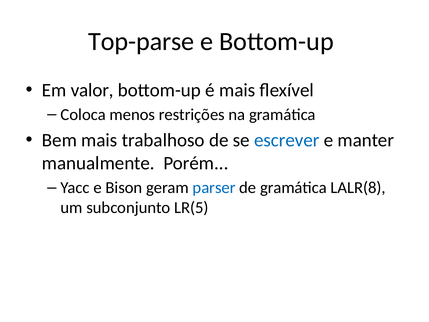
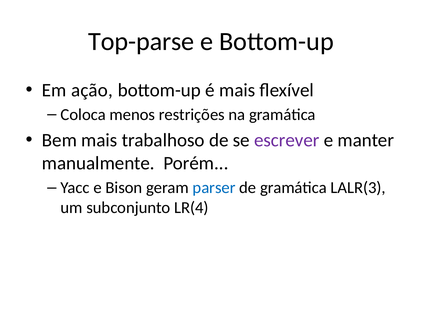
valor: valor -> ação
escrever colour: blue -> purple
LALR(8: LALR(8 -> LALR(3
LR(5: LR(5 -> LR(4
